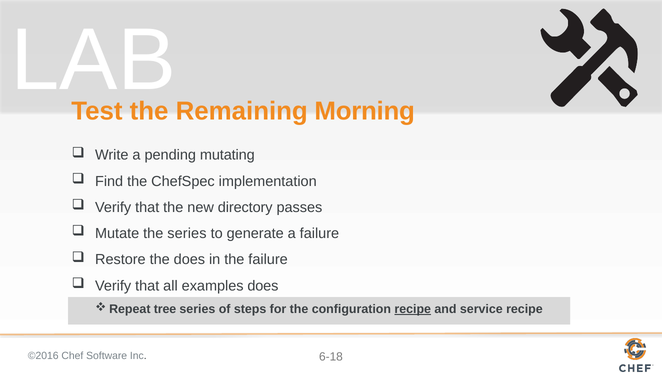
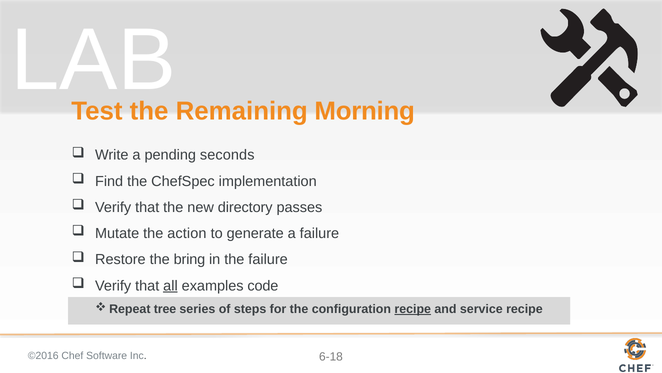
mutating: mutating -> seconds
the series: series -> action
the does: does -> bring
all underline: none -> present
examples does: does -> code
